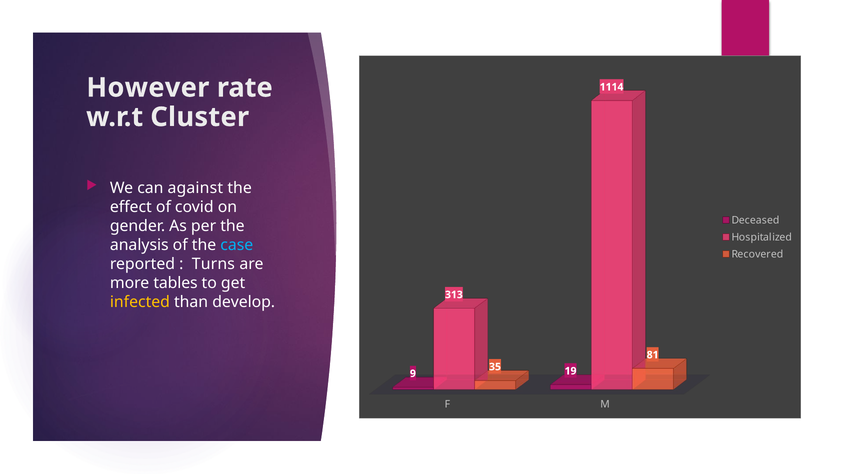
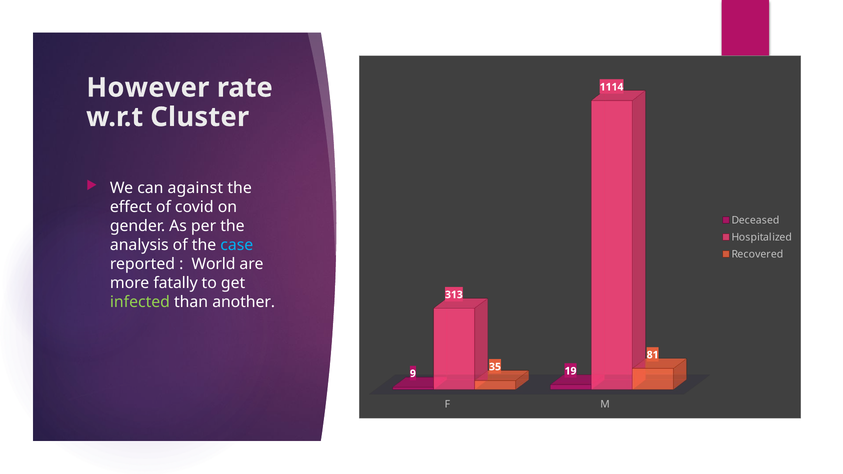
Turns: Turns -> World
tables: tables -> fatally
infected colour: yellow -> light green
develop: develop -> another
